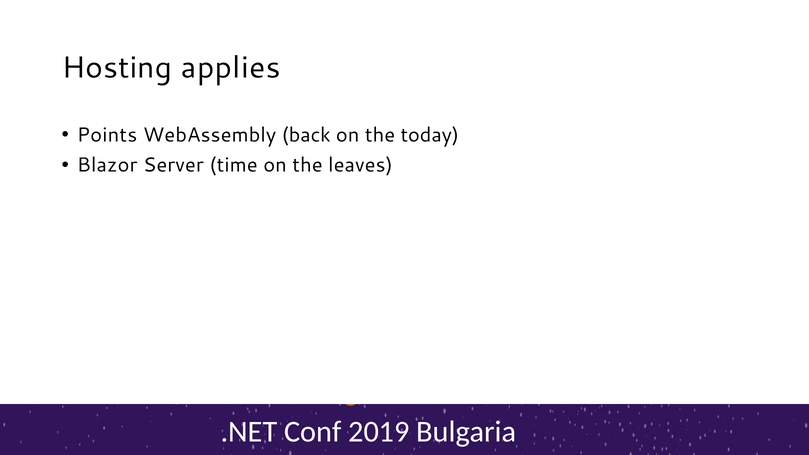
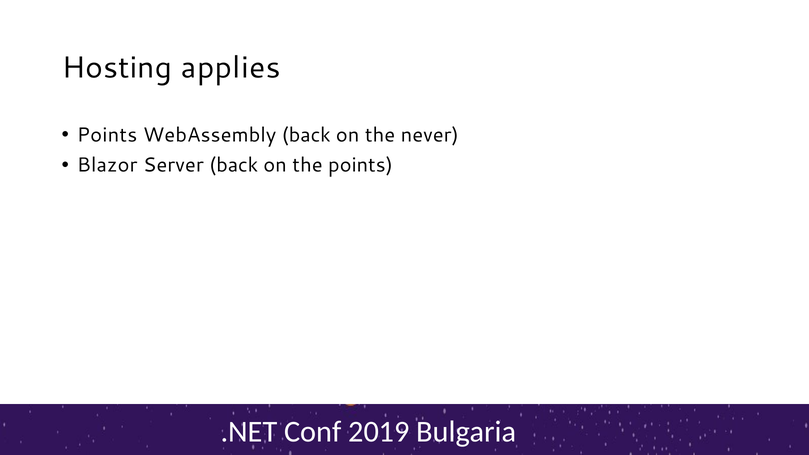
today: today -> never
Server time: time -> back
the leaves: leaves -> points
